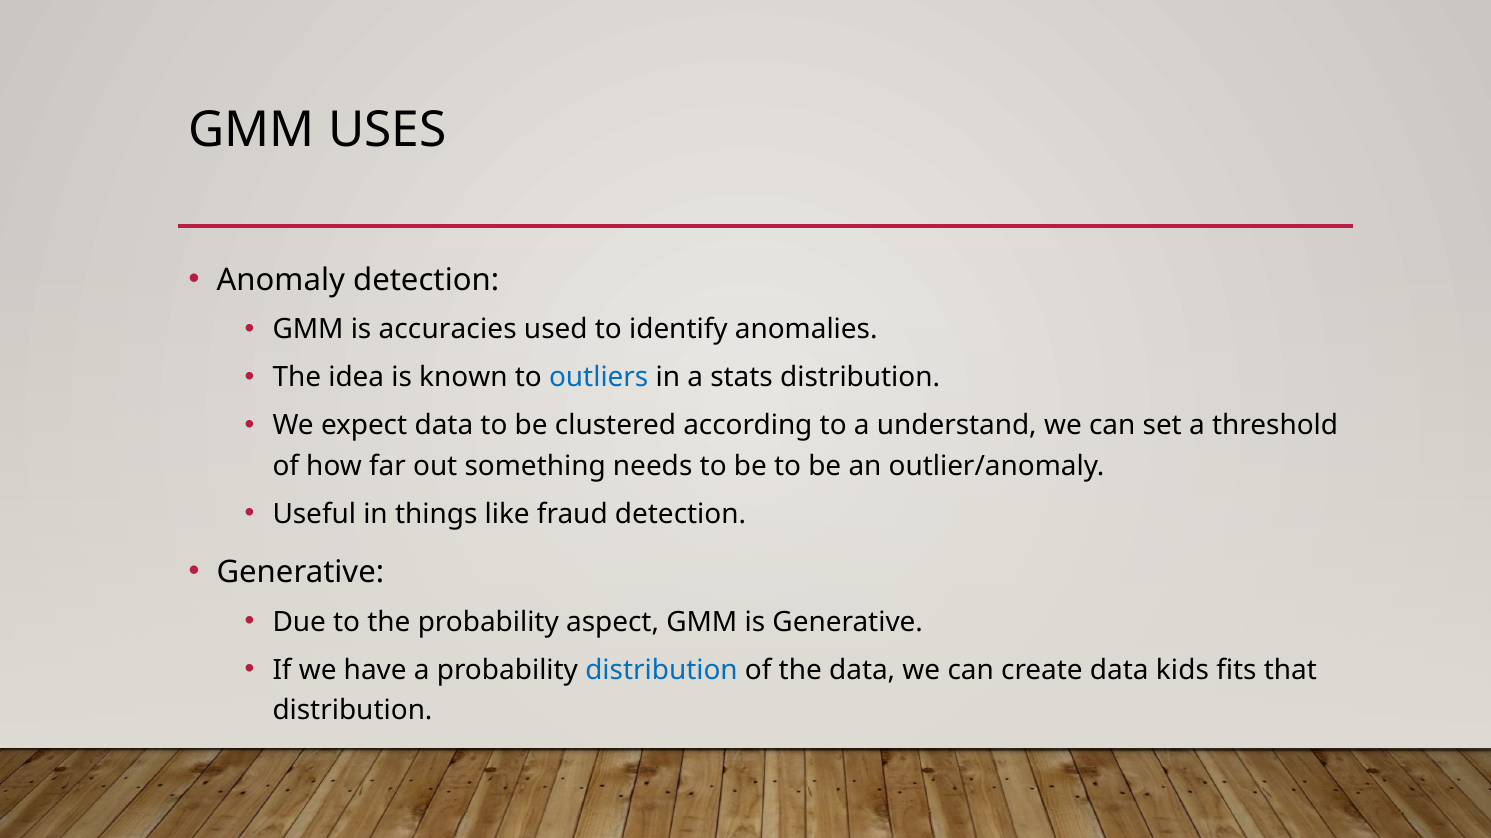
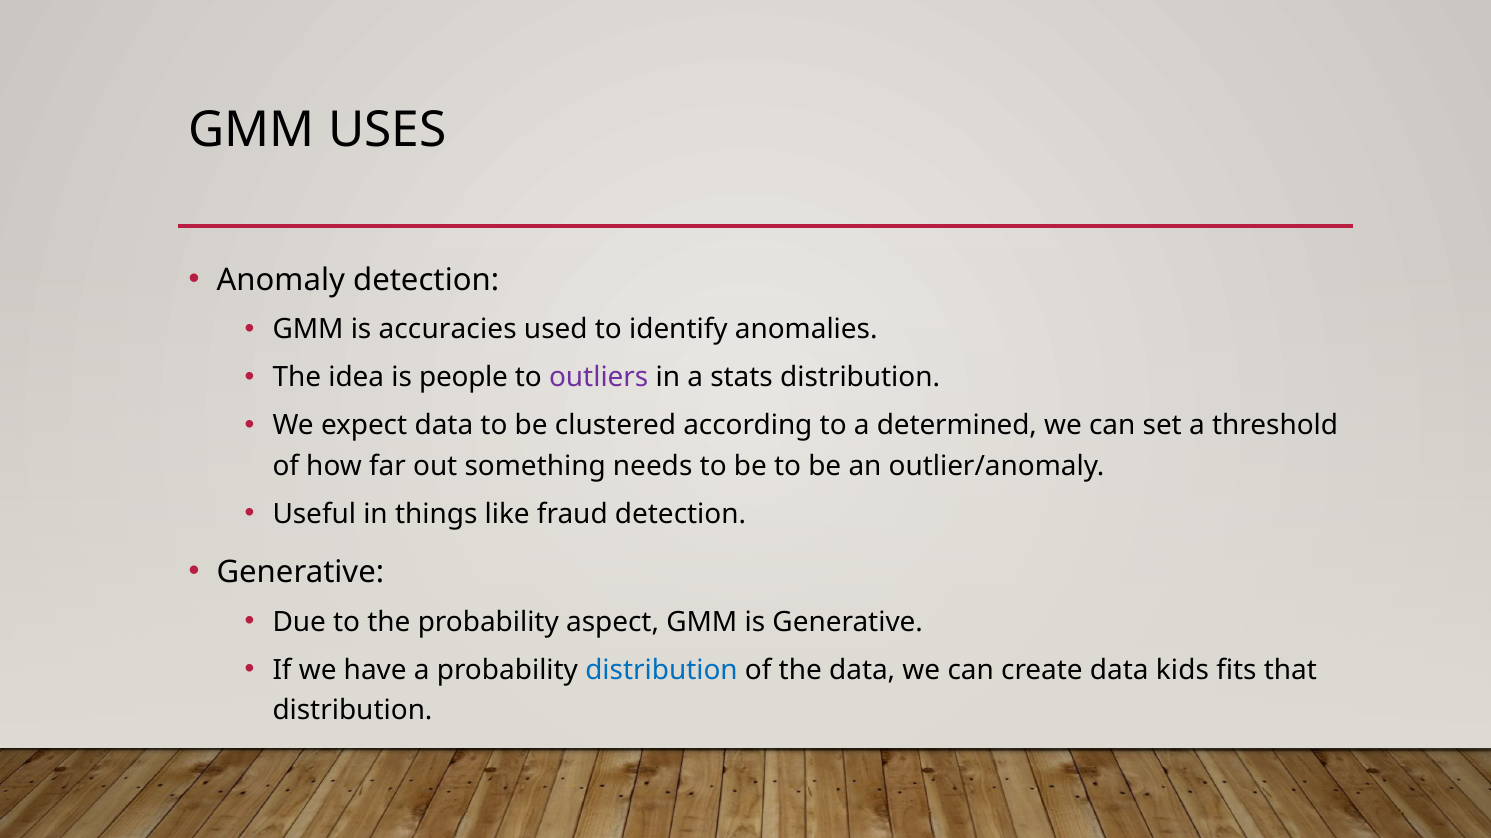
known: known -> people
outliers colour: blue -> purple
understand: understand -> determined
